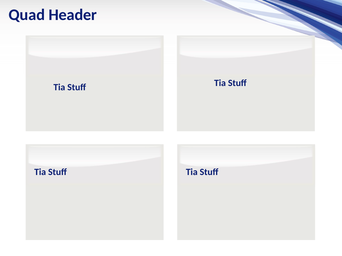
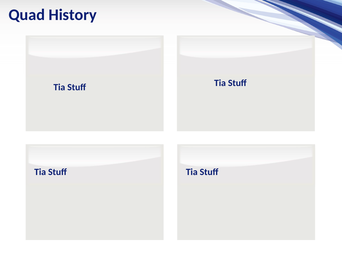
Header: Header -> History
